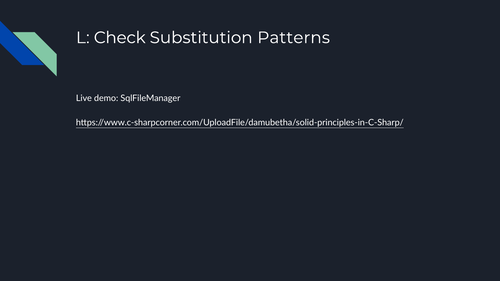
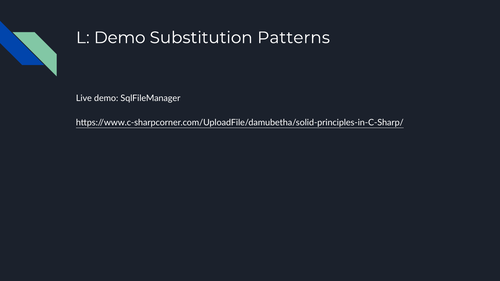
L Check: Check -> Demo
